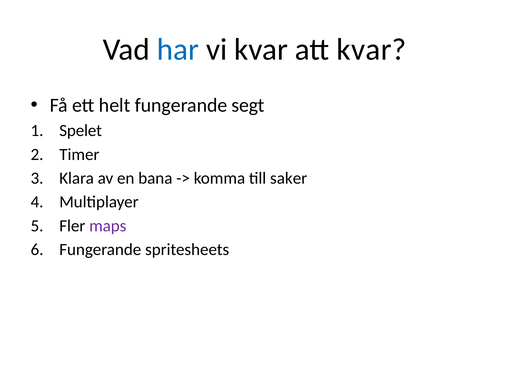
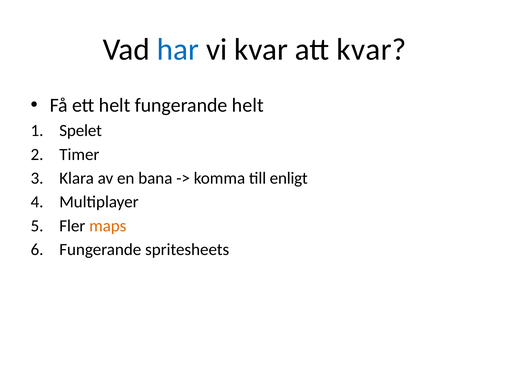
fungerande segt: segt -> helt
saker: saker -> enligt
maps colour: purple -> orange
